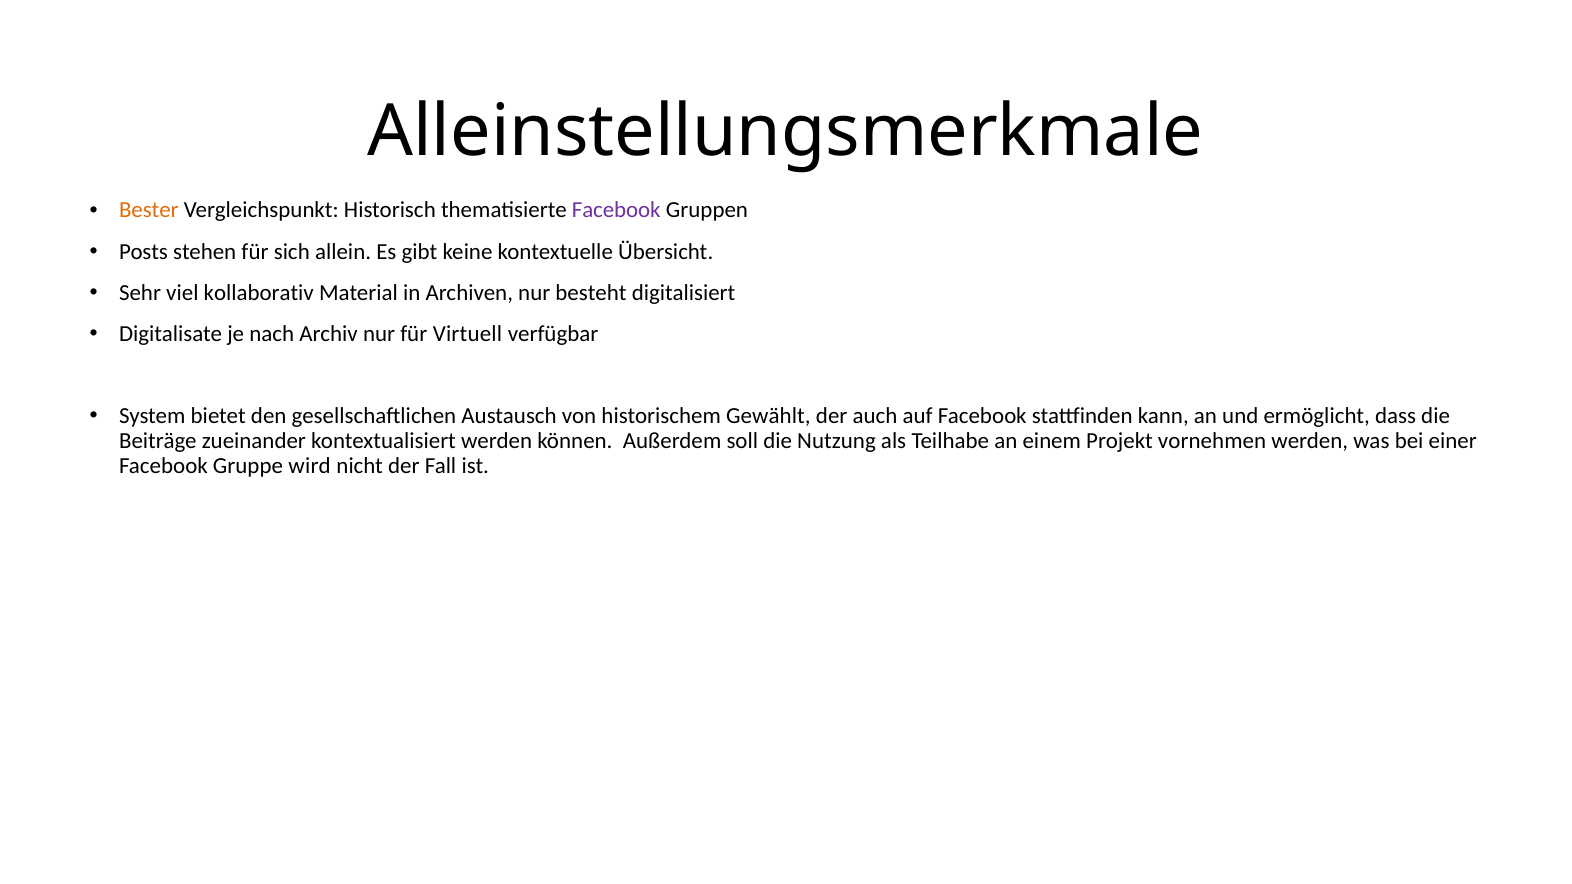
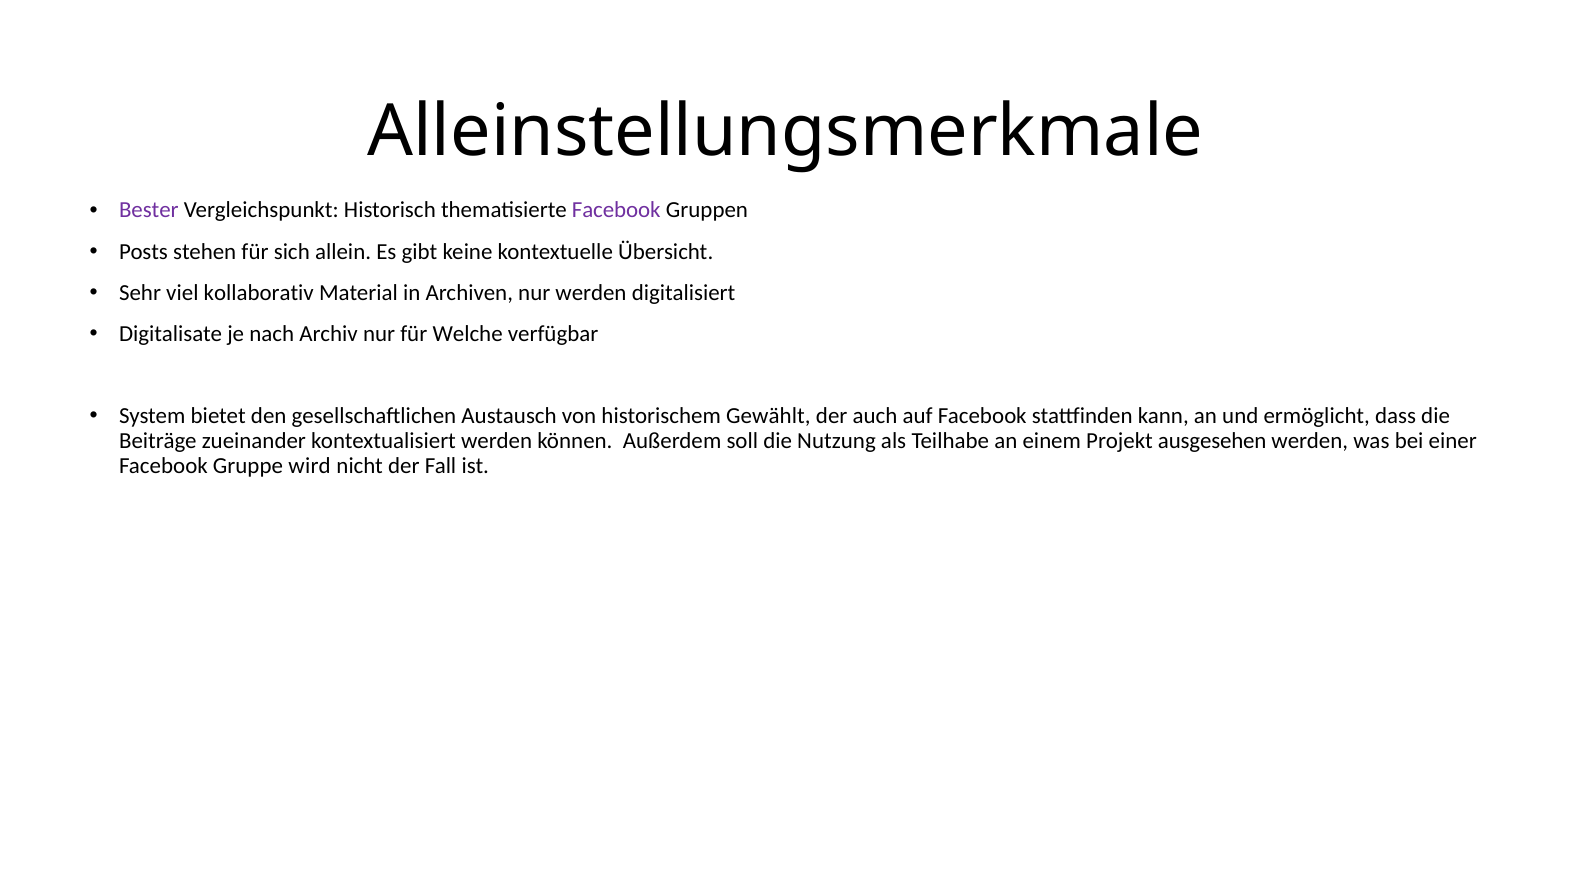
Bester colour: orange -> purple
nur besteht: besteht -> werden
Virtuell: Virtuell -> Welche
vornehmen: vornehmen -> ausgesehen
